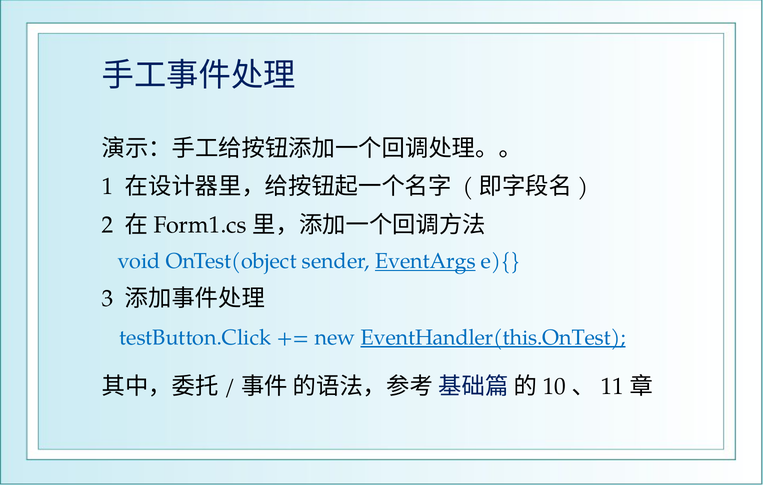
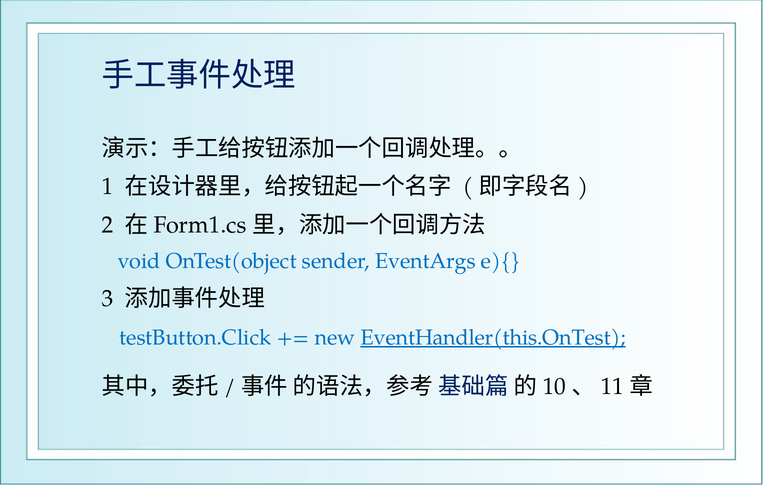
EventArgs underline: present -> none
